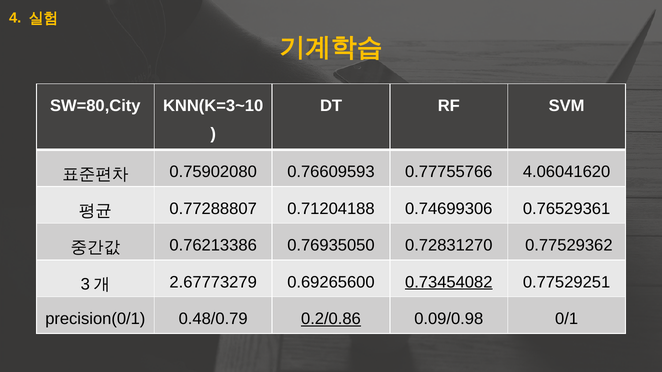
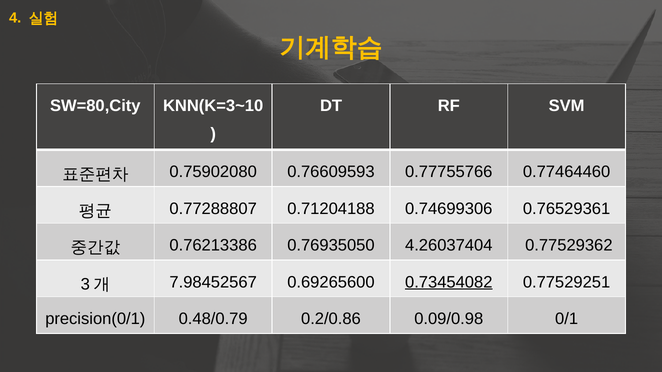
4.06041620: 4.06041620 -> 0.77464460
0.72831270: 0.72831270 -> 4.26037404
2.67773279: 2.67773279 -> 7.98452567
0.2/0.86 underline: present -> none
